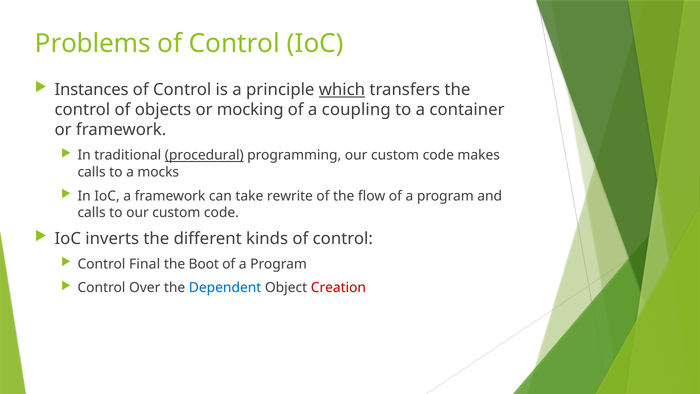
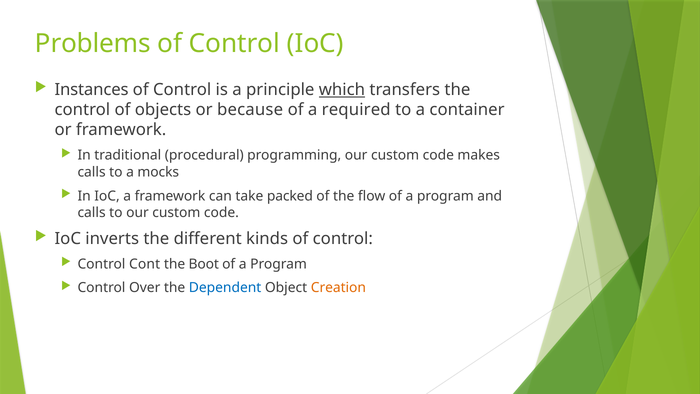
mocking: mocking -> because
coupling: coupling -> required
procedural underline: present -> none
rewrite: rewrite -> packed
Final: Final -> Cont
Creation colour: red -> orange
